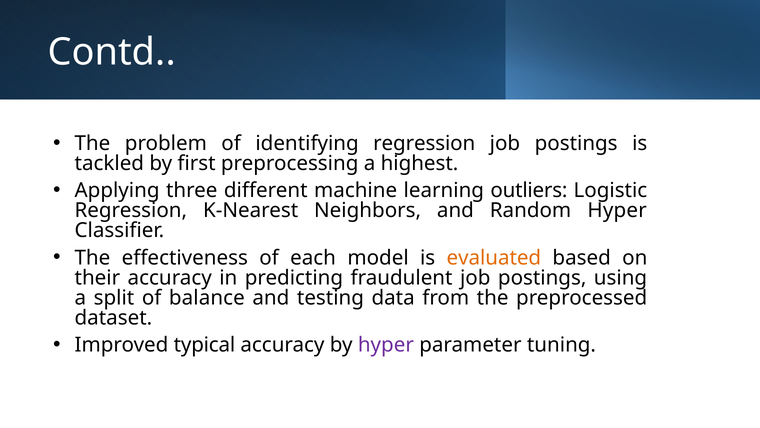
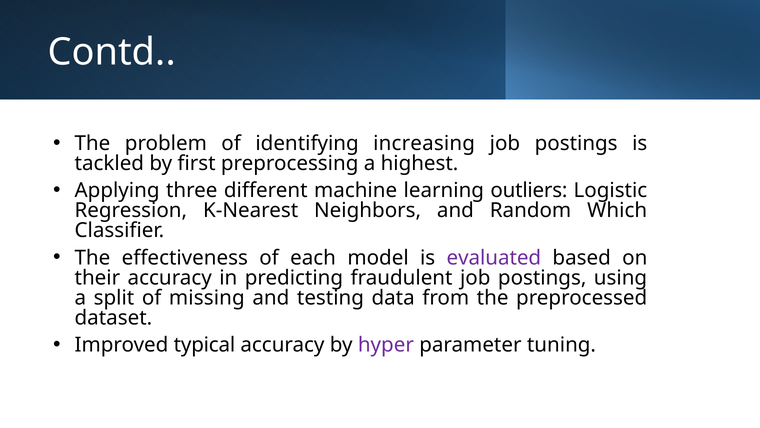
identifying regression: regression -> increasing
Random Hyper: Hyper -> Which
evaluated colour: orange -> purple
balance: balance -> missing
